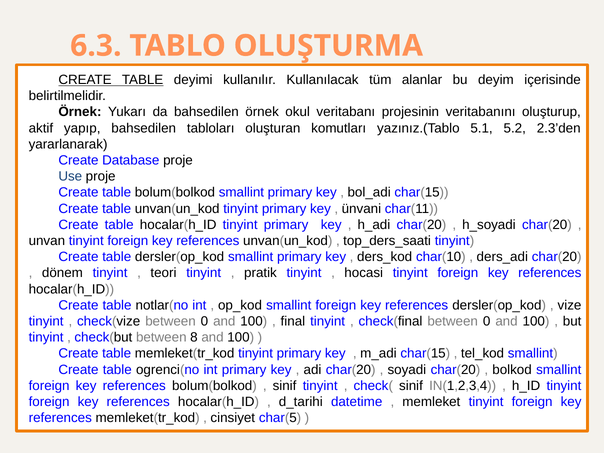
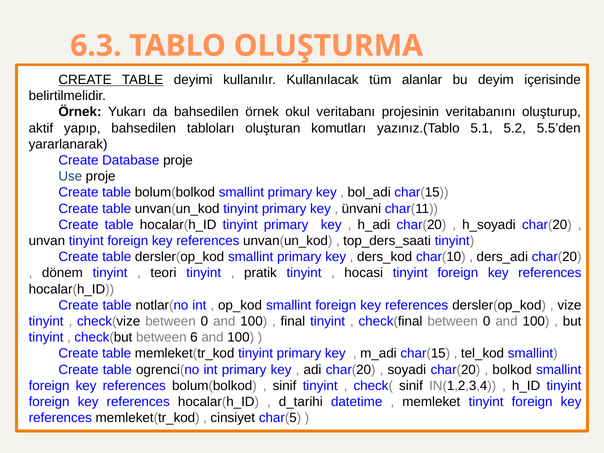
2.3’den: 2.3’den -> 5.5’den
8: 8 -> 6
